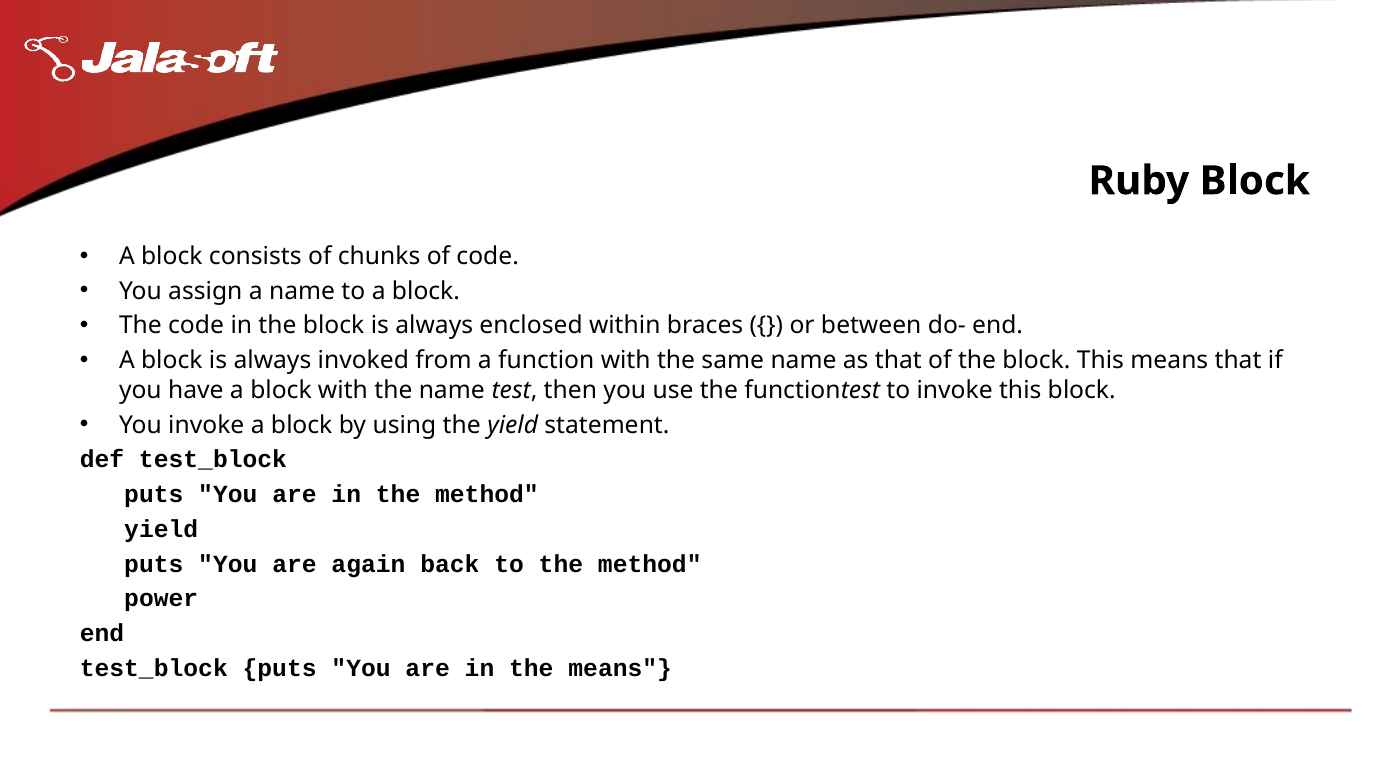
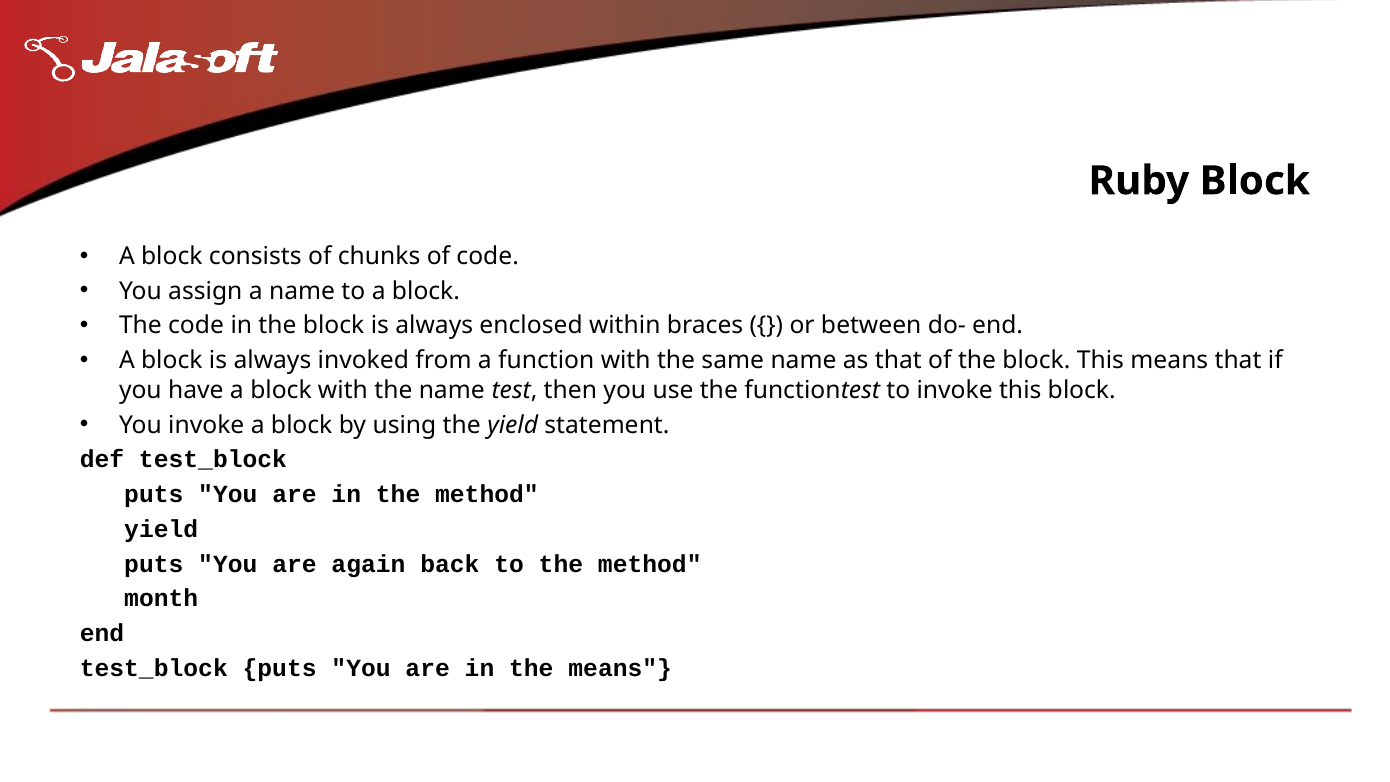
power: power -> month
